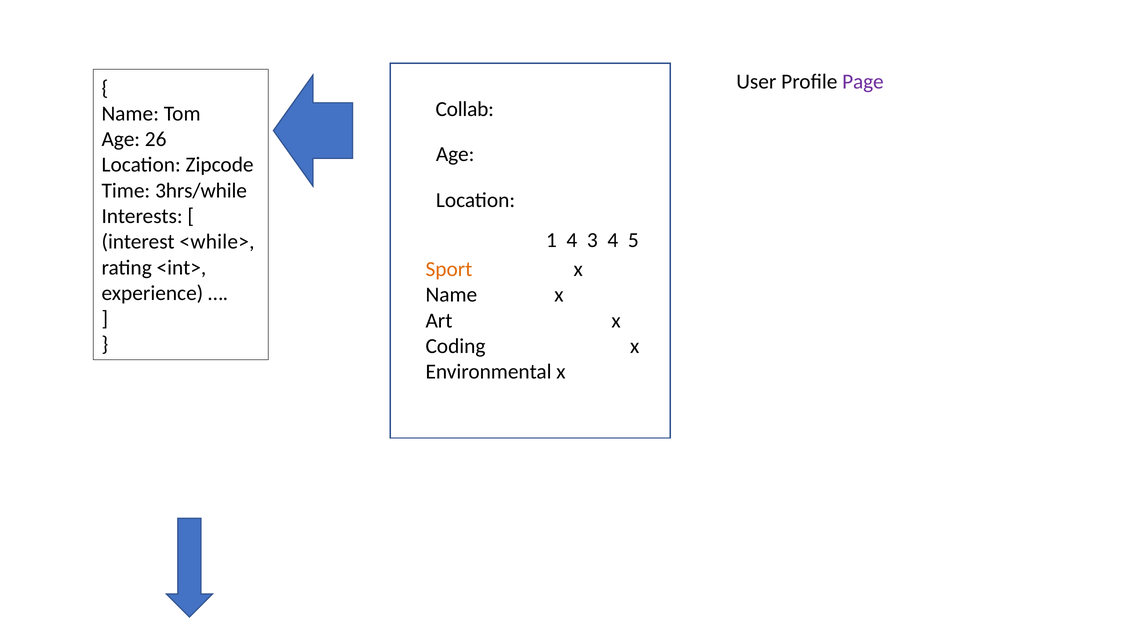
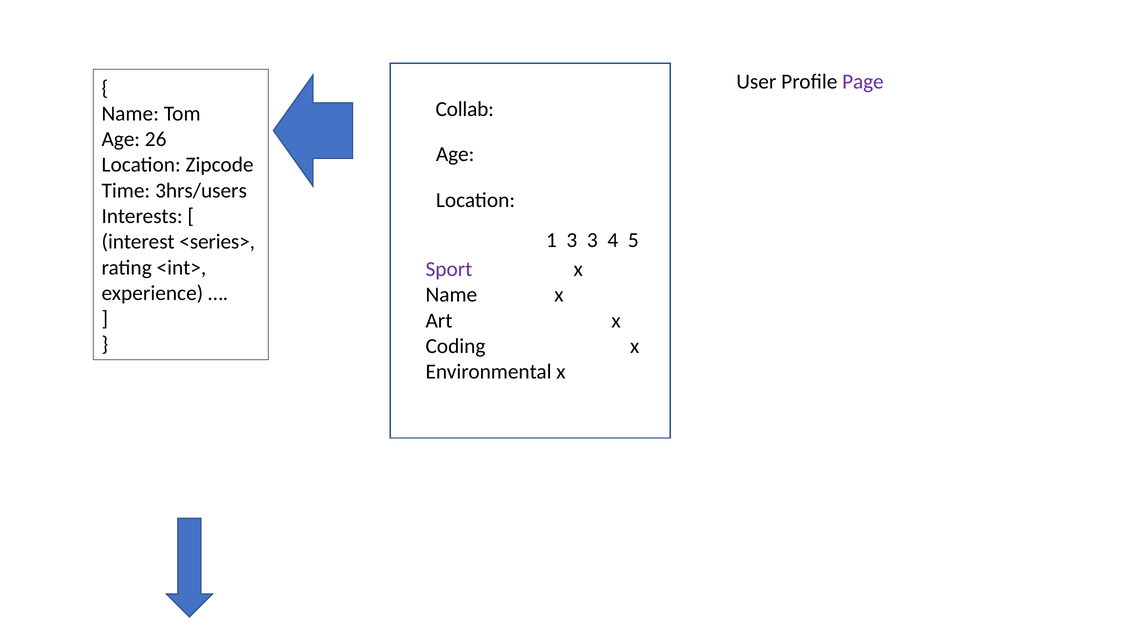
3hrs/while: 3hrs/while -> 3hrs/users
1 4: 4 -> 3
<while>: <while> -> <series>
Sport colour: orange -> purple
